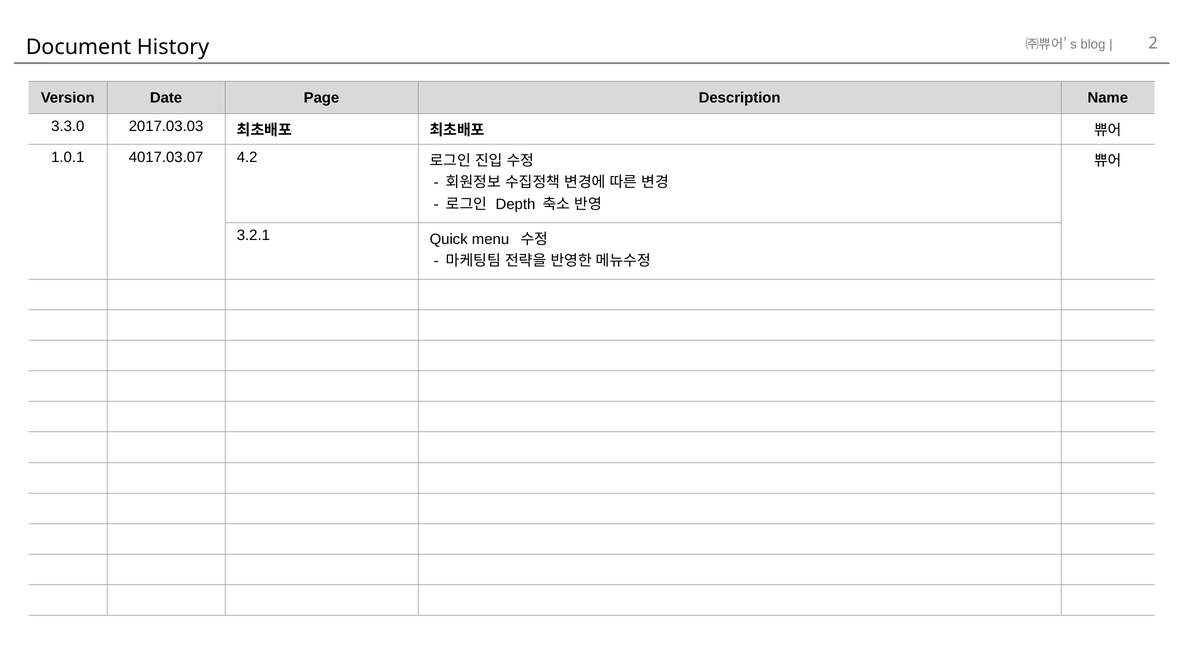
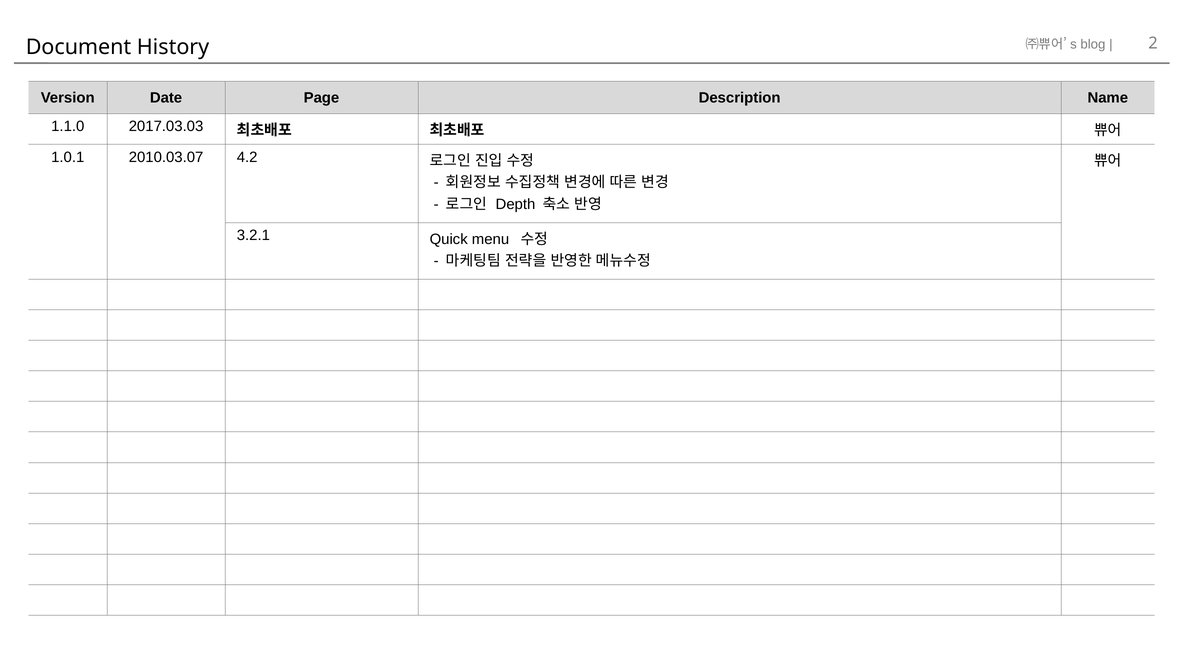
3.3.0: 3.3.0 -> 1.1.0
4017.03.07: 4017.03.07 -> 2010.03.07
